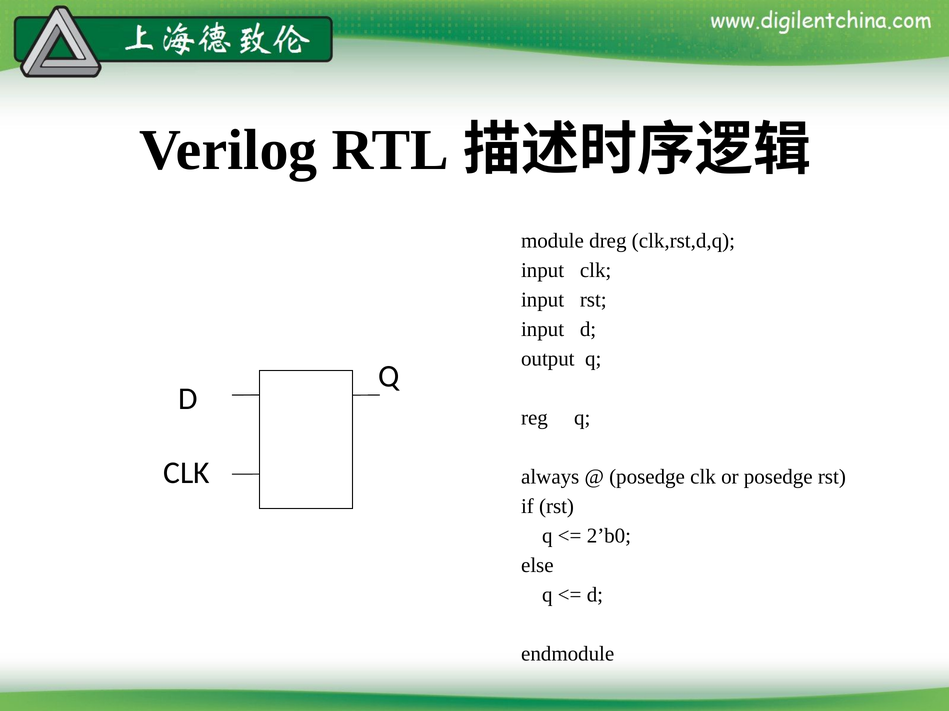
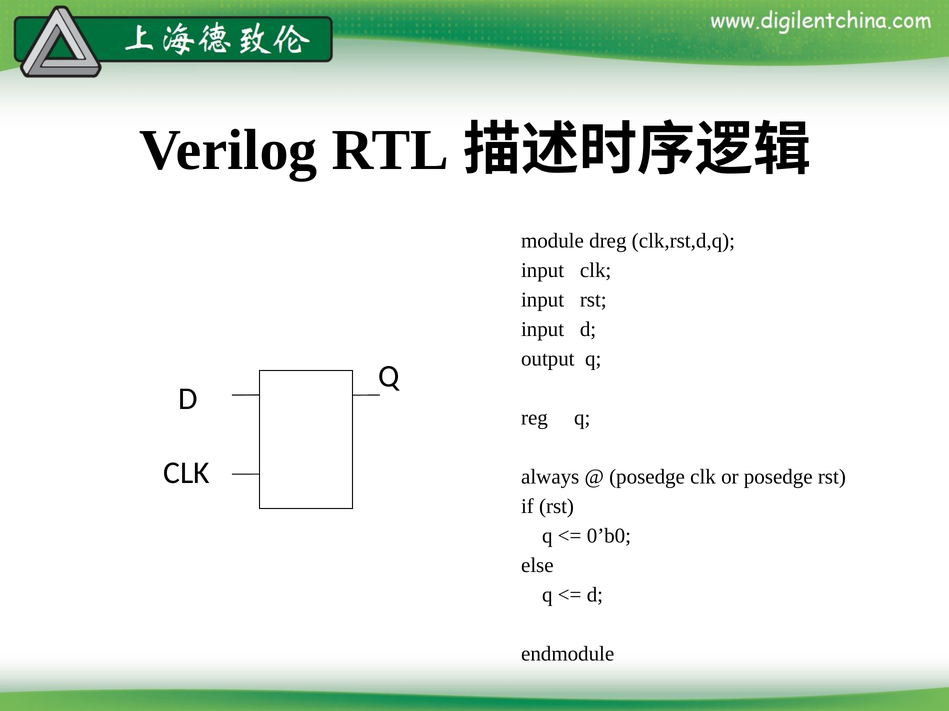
2’b0: 2’b0 -> 0’b0
